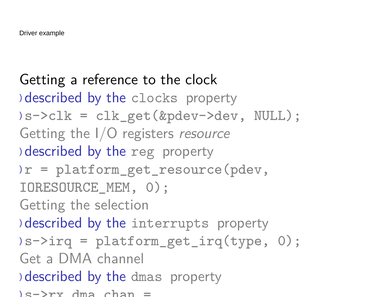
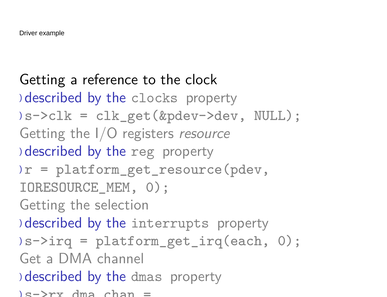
platform_get_irq(type: platform_get_irq(type -> platform_get_irq(each
